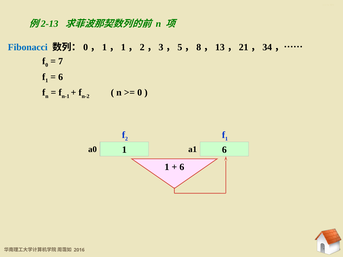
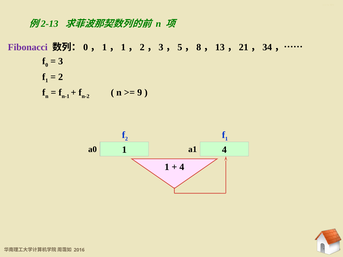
Fibonacci colour: blue -> purple
7: 7 -> 3
6 at (61, 77): 6 -> 2
0 at (140, 93): 0 -> 9
a0 6: 6 -> 4
6 at (182, 167): 6 -> 4
